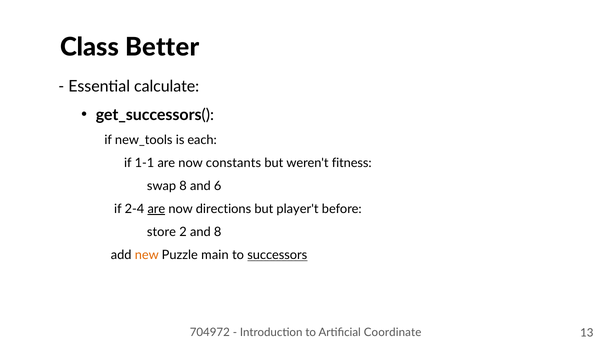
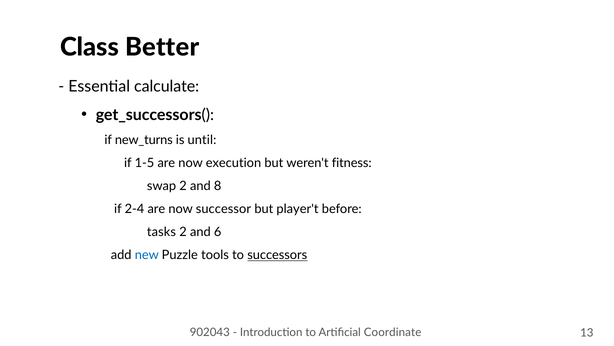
new_tools: new_tools -> new_turns
each: each -> until
1-1: 1-1 -> 1-5
constants: constants -> execution
swap 8: 8 -> 2
6: 6 -> 8
are at (156, 209) underline: present -> none
directions: directions -> successor
store: store -> tasks
and 8: 8 -> 6
new colour: orange -> blue
main: main -> tools
704972: 704972 -> 902043
